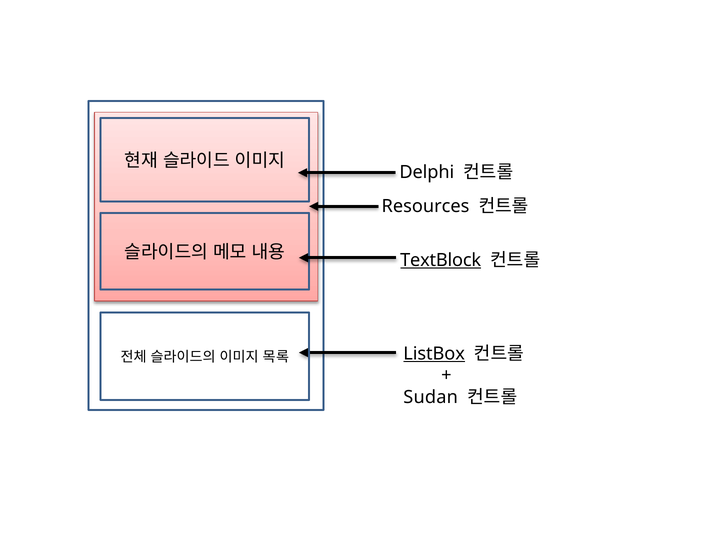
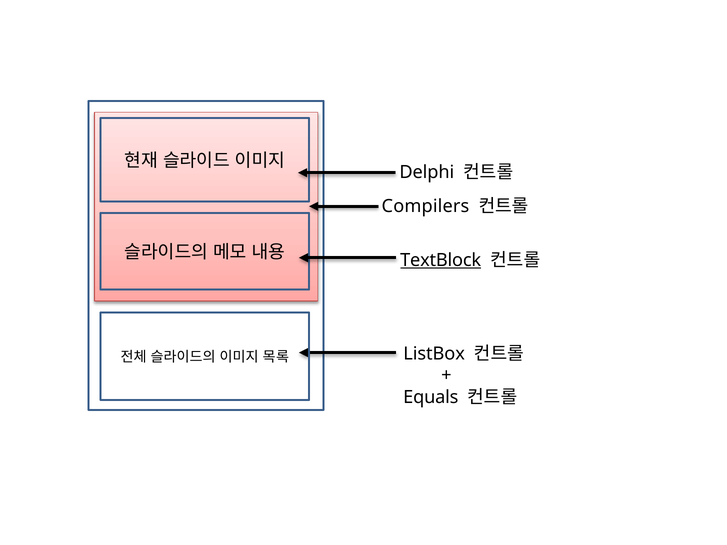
Resources: Resources -> Compilers
ListBox underline: present -> none
Sudan: Sudan -> Equals
